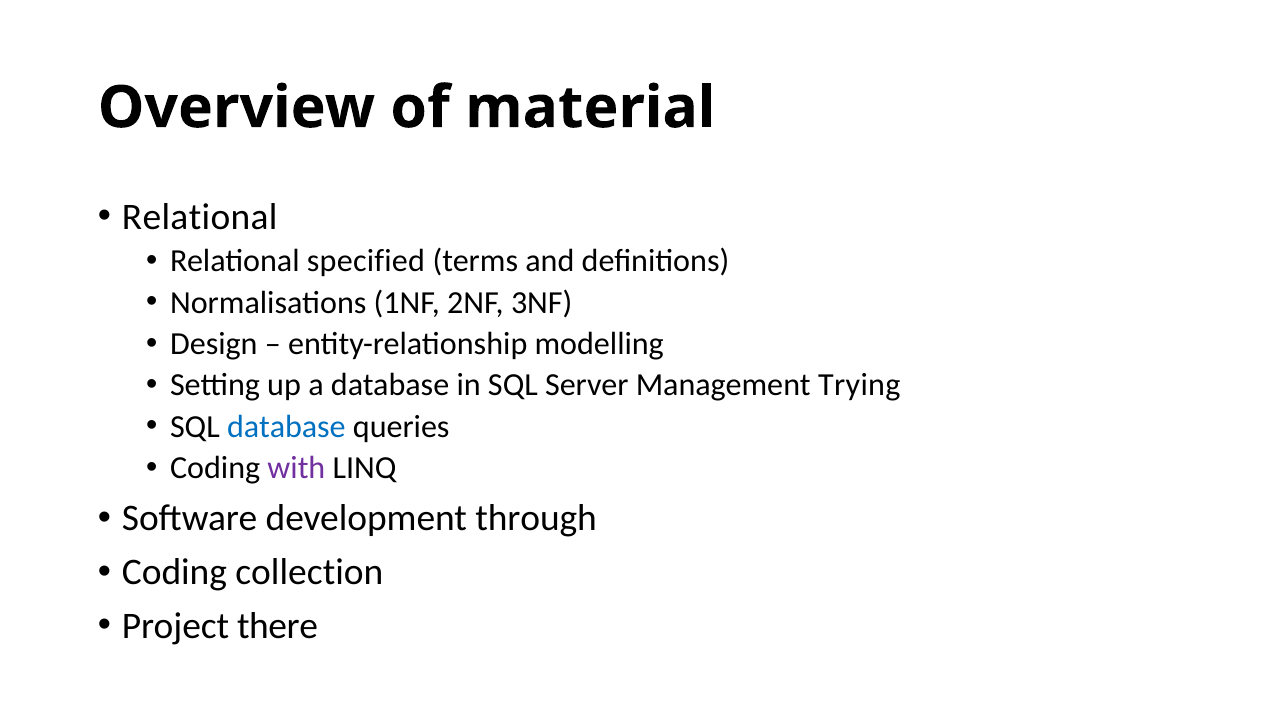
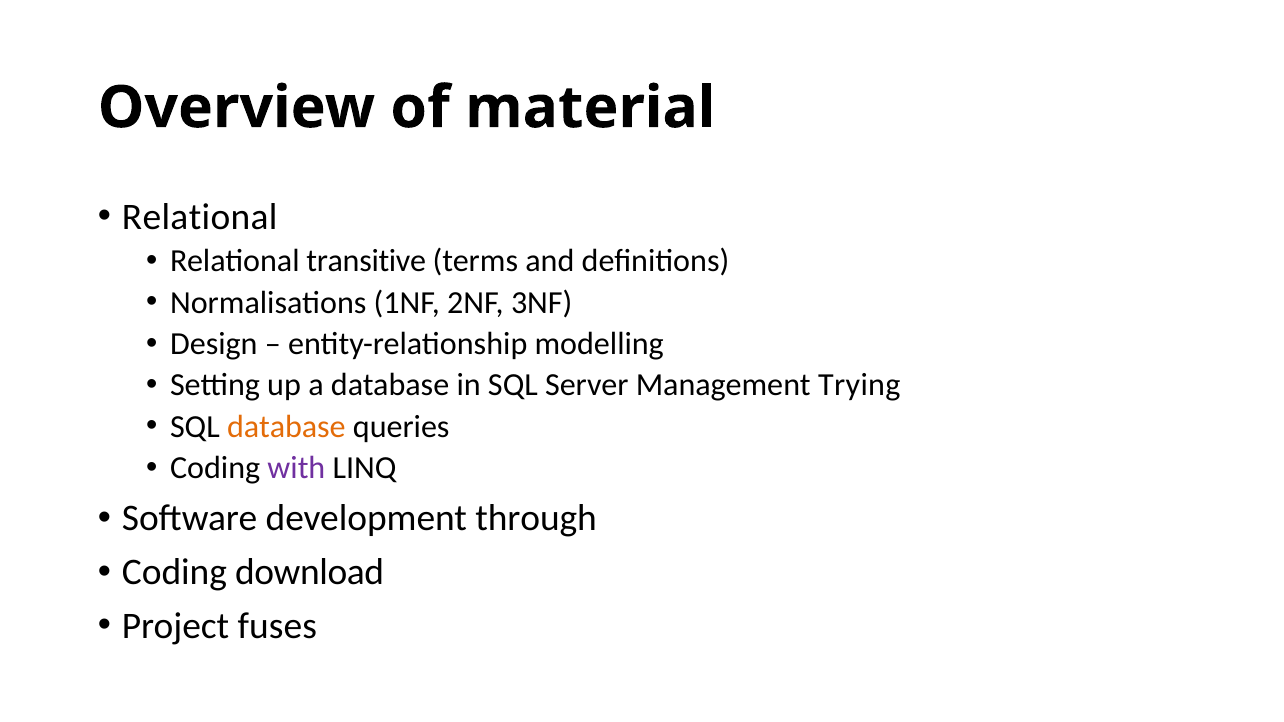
specified: specified -> transitive
database at (286, 427) colour: blue -> orange
collection: collection -> download
there: there -> fuses
